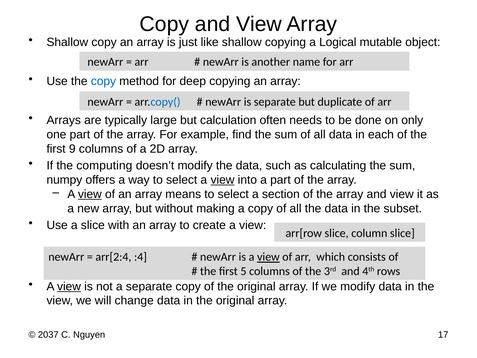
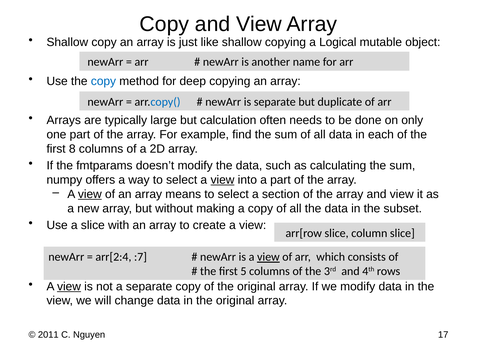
9: 9 -> 8
computing: computing -> fmtparams
:4: :4 -> :7
2037: 2037 -> 2011
